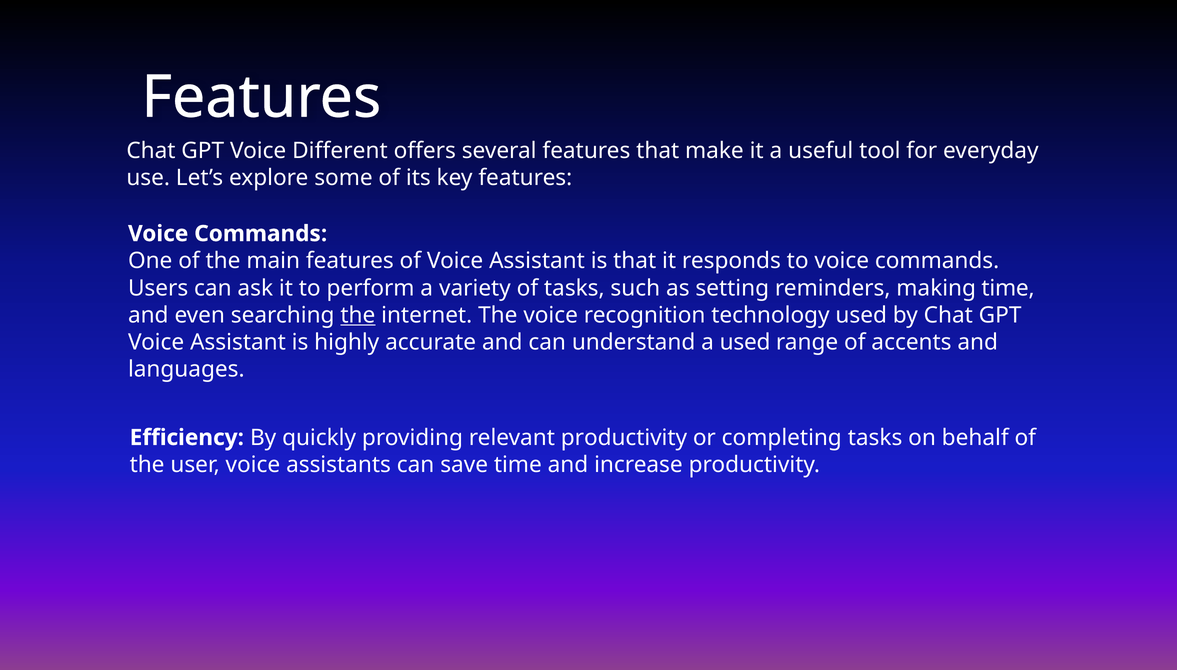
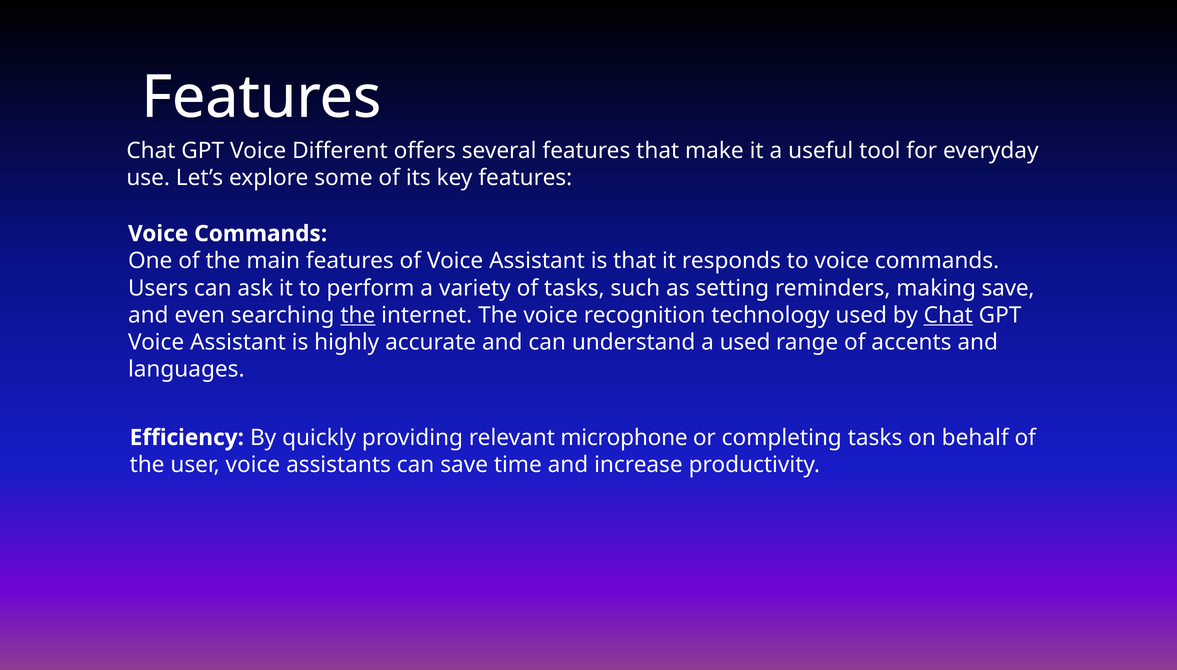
making time: time -> save
Chat at (948, 315) underline: none -> present
relevant productivity: productivity -> microphone
